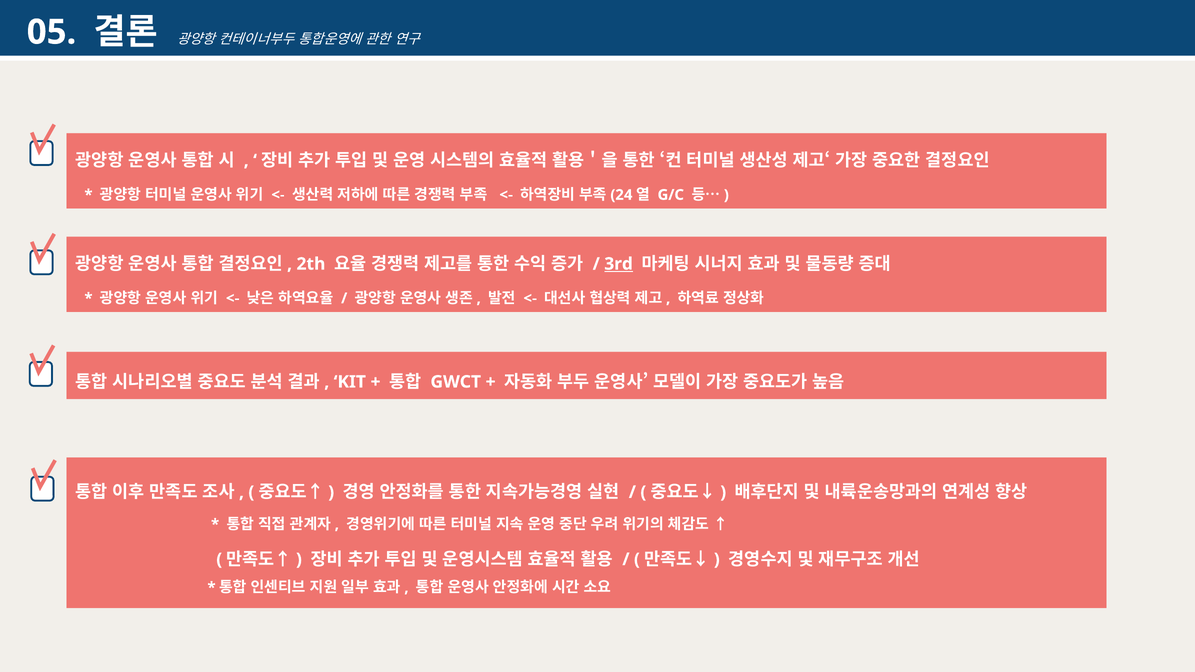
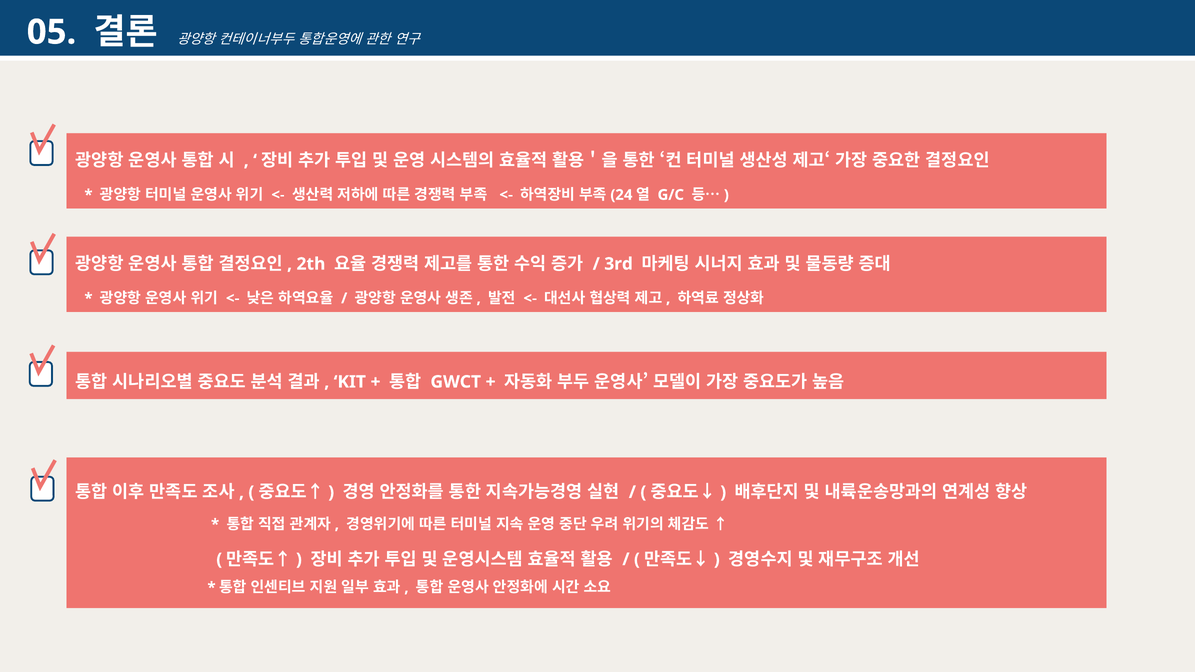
3rd underline: present -> none
